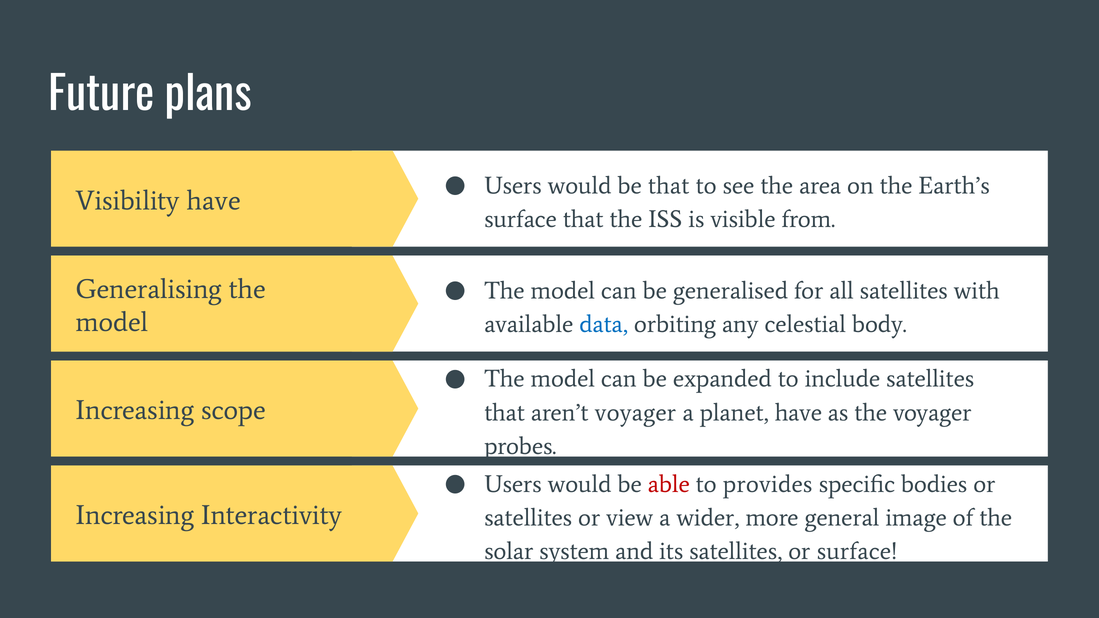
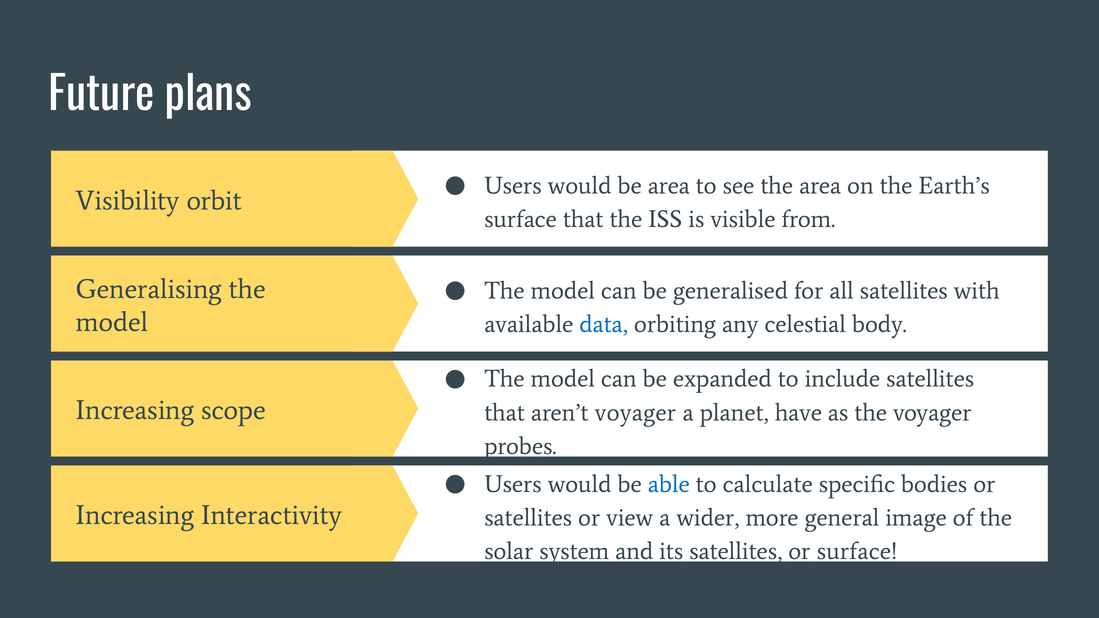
be that: that -> area
Visibility have: have -> orbit
able colour: red -> blue
provides: provides -> calculate
